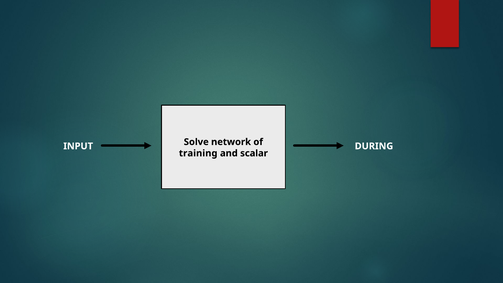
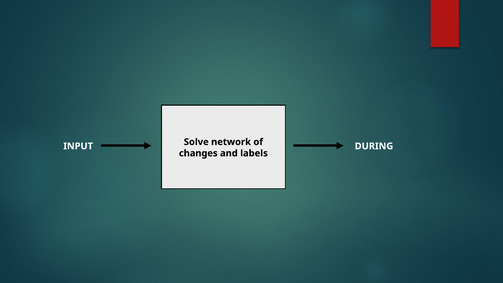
training: training -> changes
scalar: scalar -> labels
